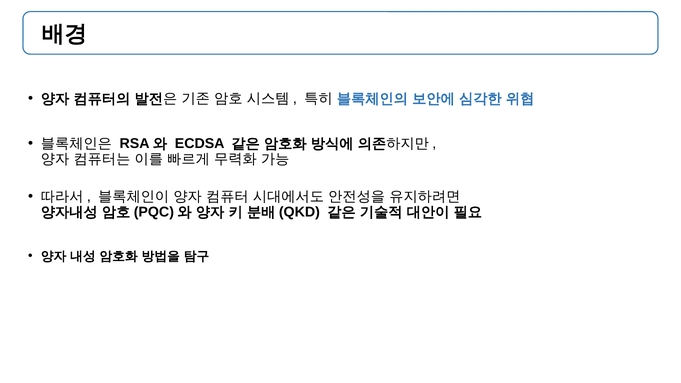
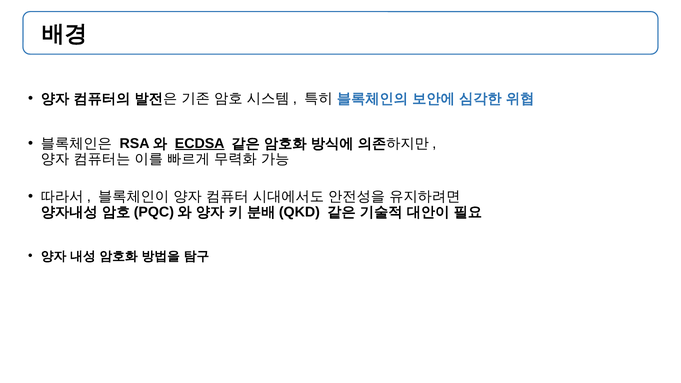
ECDSA underline: none -> present
